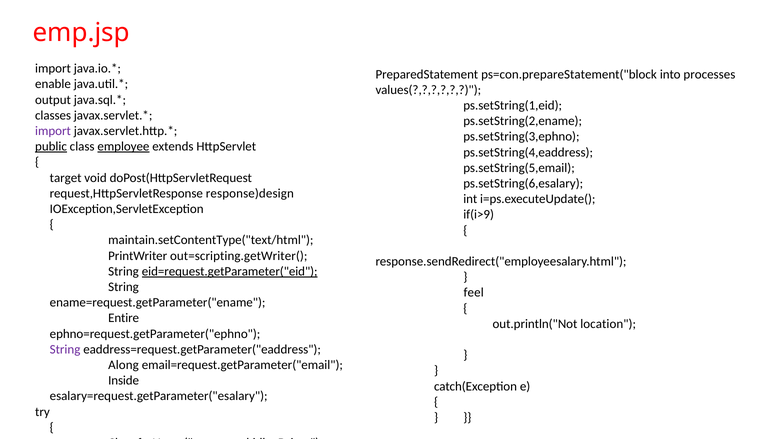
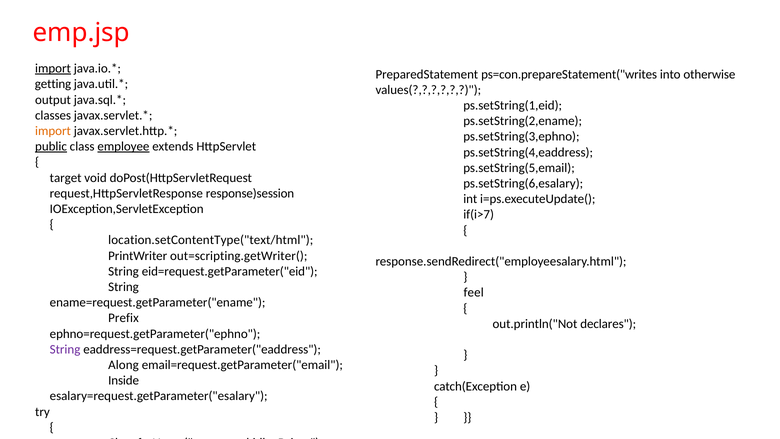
import at (53, 68) underline: none -> present
ps=con.prepareStatement("block: ps=con.prepareStatement("block -> ps=con.prepareStatement("writes
processes: processes -> otherwise
enable: enable -> getting
import at (53, 131) colour: purple -> orange
response)design: response)design -> response)session
if(i>9: if(i>9 -> if(i>7
maintain.setContentType("text/html: maintain.setContentType("text/html -> location.setContentType("text/html
eid=request.getParameter("eid underline: present -> none
Entire: Entire -> Prefix
location: location -> declares
